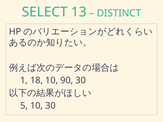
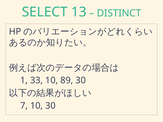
18: 18 -> 33
90: 90 -> 89
5: 5 -> 7
